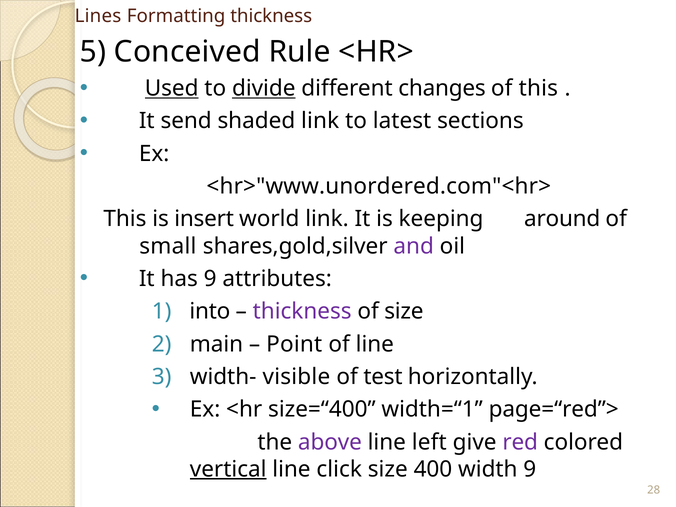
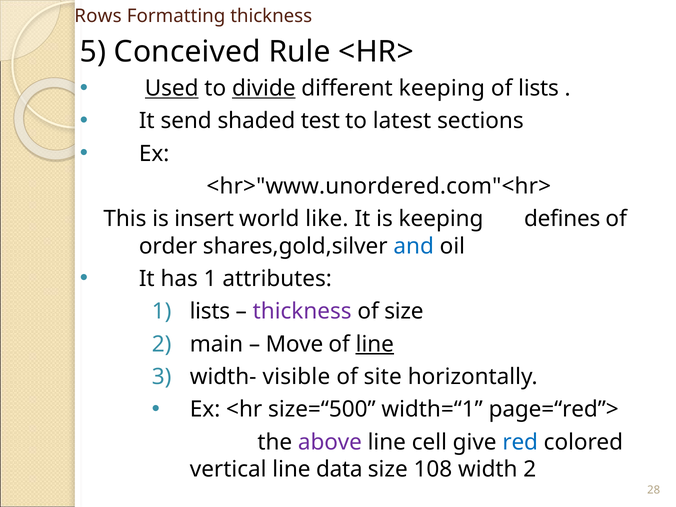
Lines: Lines -> Rows
different changes: changes -> keeping
of this: this -> lists
shaded link: link -> test
world link: link -> like
around: around -> defines
small: small -> order
and colour: purple -> blue
has 9: 9 -> 1
1 into: into -> lists
Point: Point -> Move
line at (375, 344) underline: none -> present
test: test -> site
size=“400: size=“400 -> size=“500
left: left -> cell
red colour: purple -> blue
vertical underline: present -> none
click: click -> data
400: 400 -> 108
width 9: 9 -> 2
